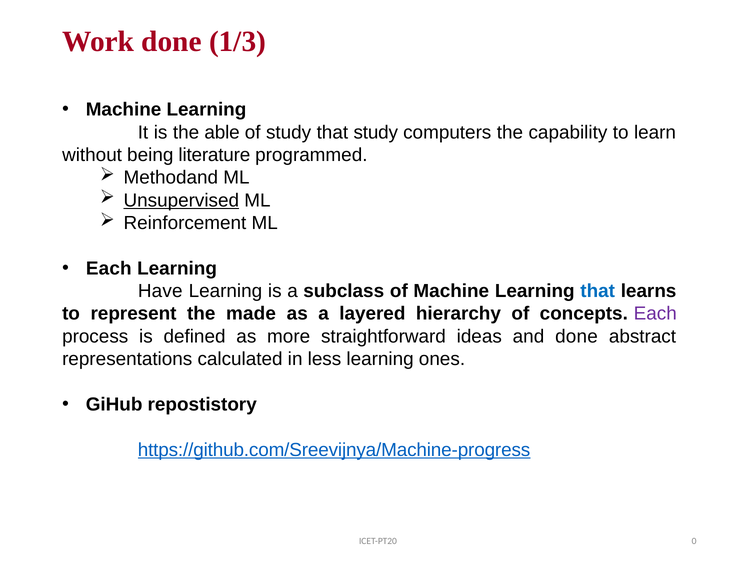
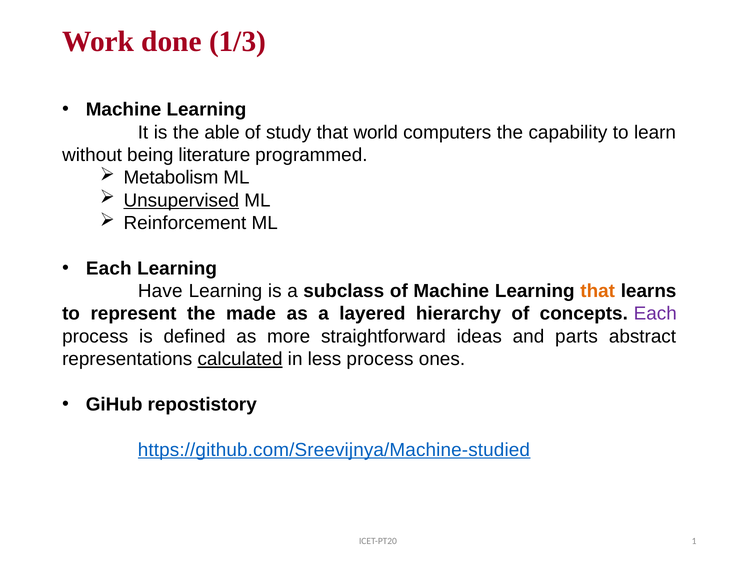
that study: study -> world
Methodand: Methodand -> Metabolism
that at (598, 291) colour: blue -> orange
and done: done -> parts
calculated underline: none -> present
less learning: learning -> process
https://github.com/Sreevijnya/Machine-progress: https://github.com/Sreevijnya/Machine-progress -> https://github.com/Sreevijnya/Machine-studied
0: 0 -> 1
